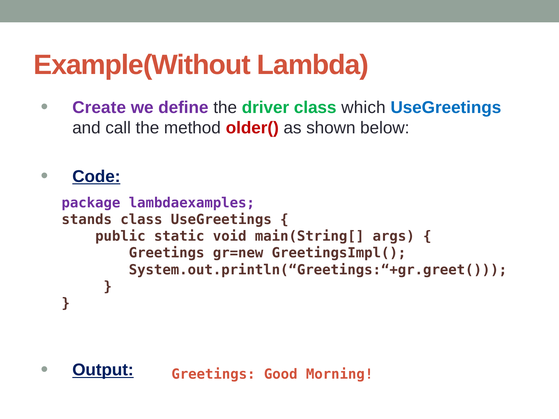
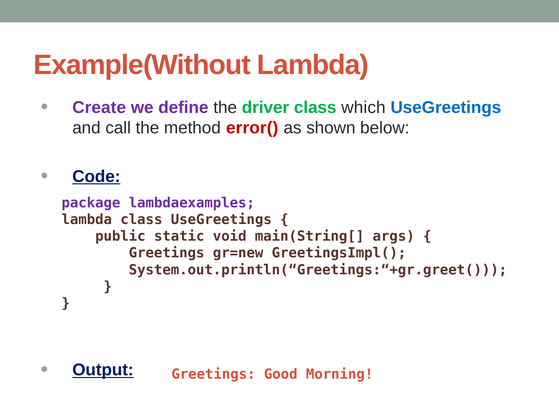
older(: older( -> error(
stands at (87, 220): stands -> lambda
